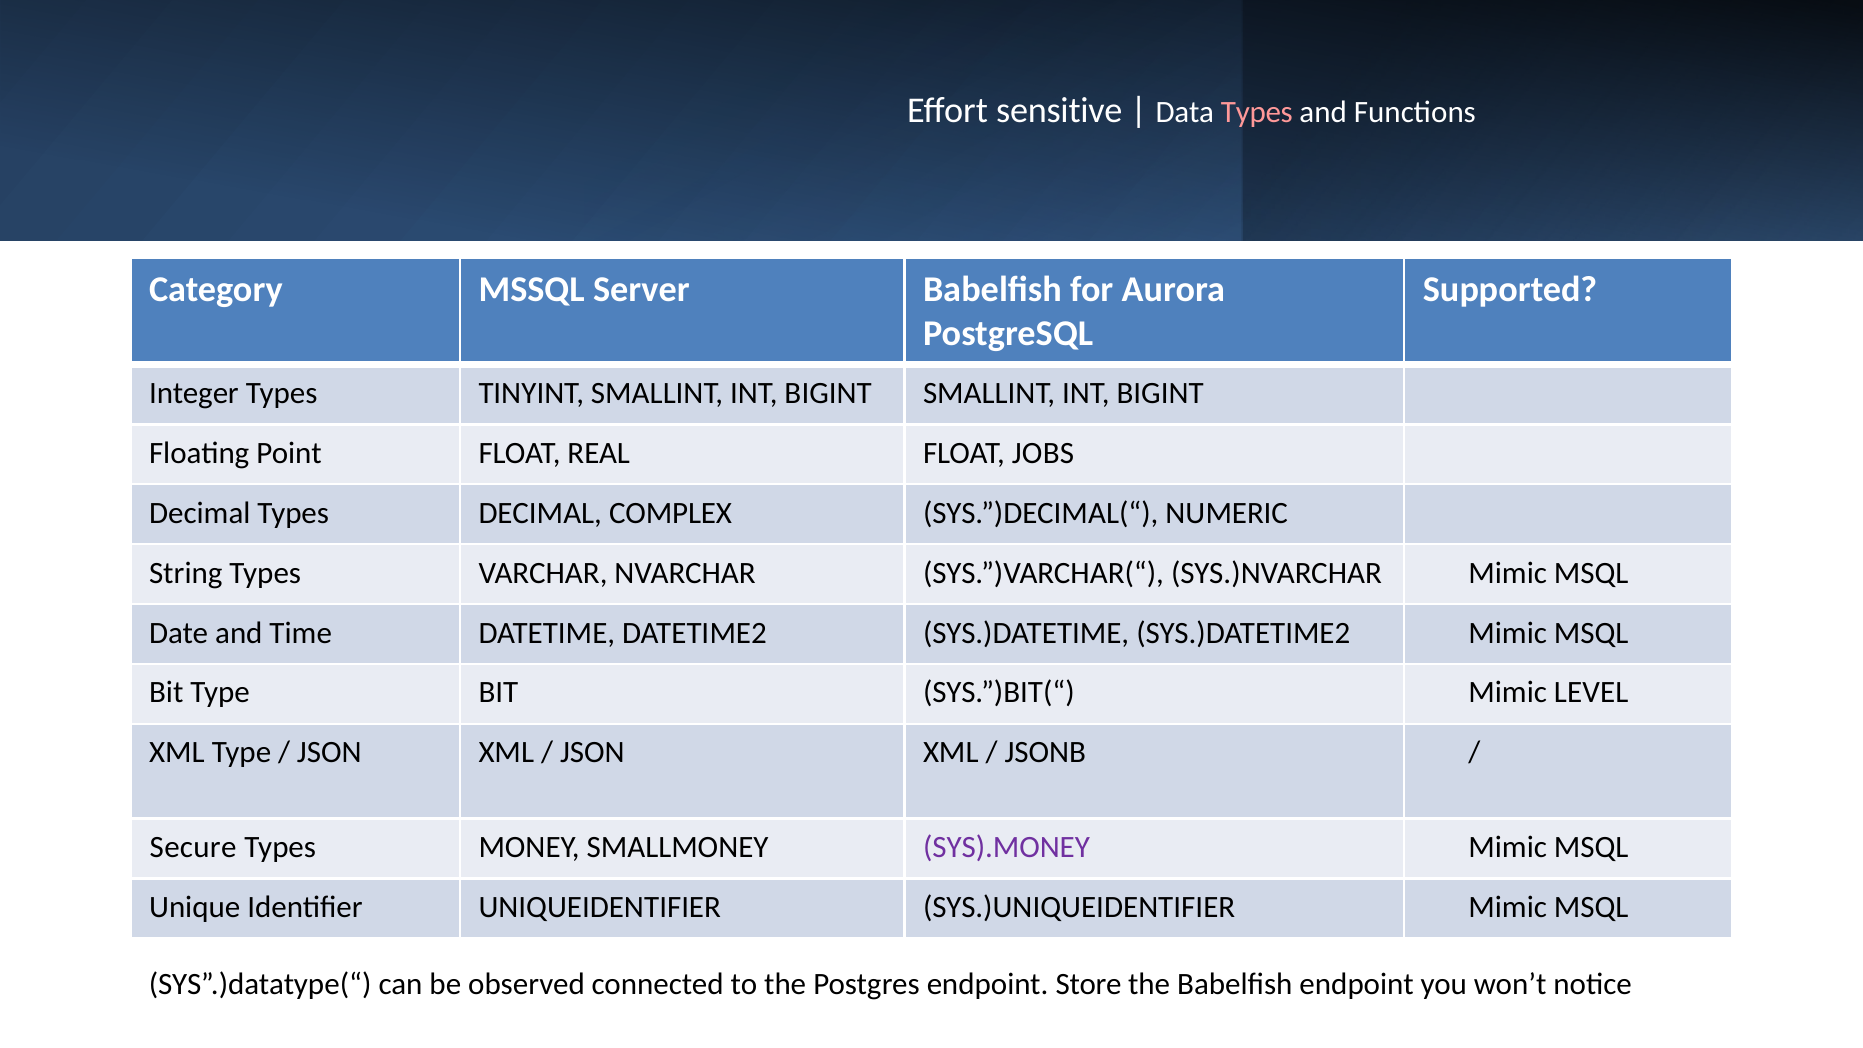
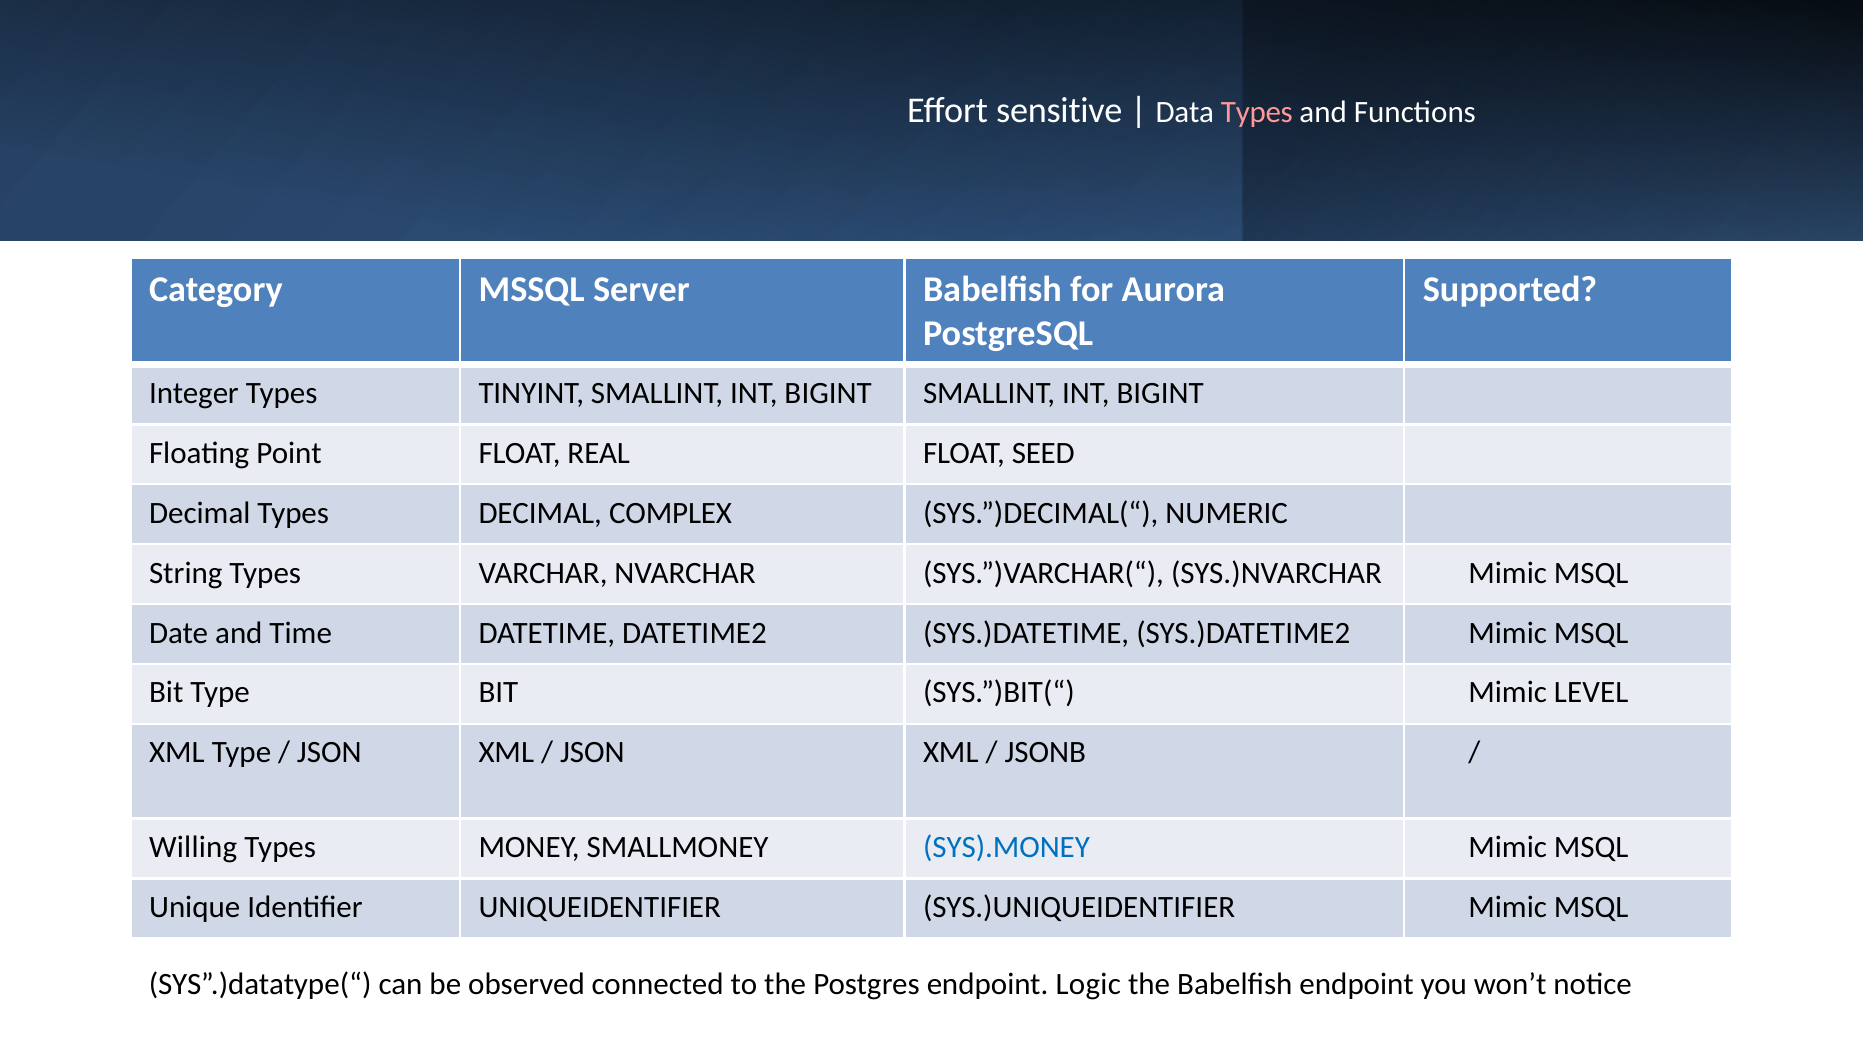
JOBS: JOBS -> SEED
Secure: Secure -> Willing
SYS).MONEY colour: purple -> blue
Store: Store -> Logic
